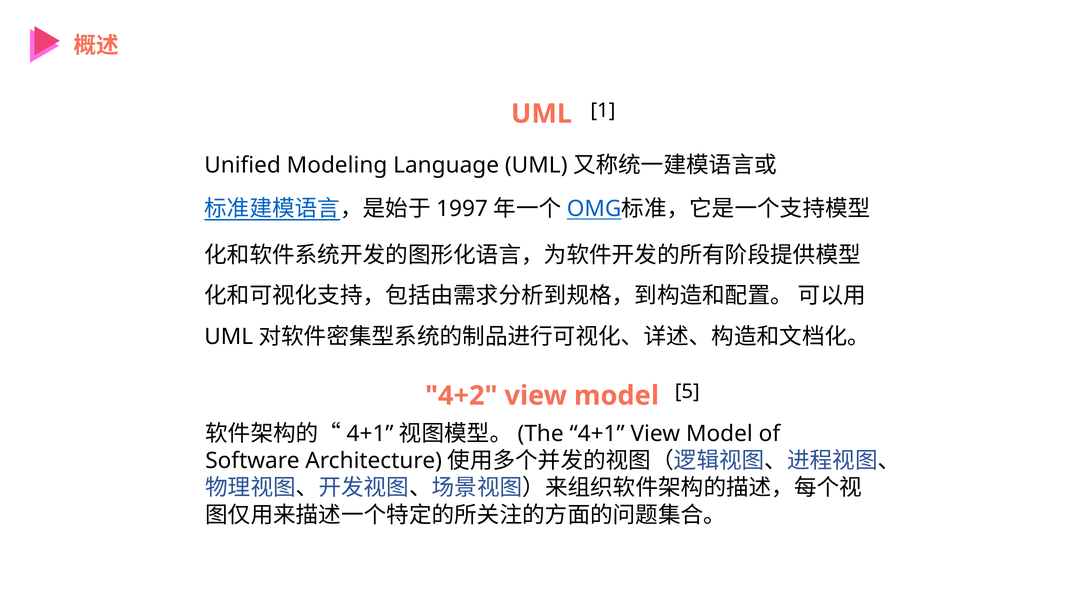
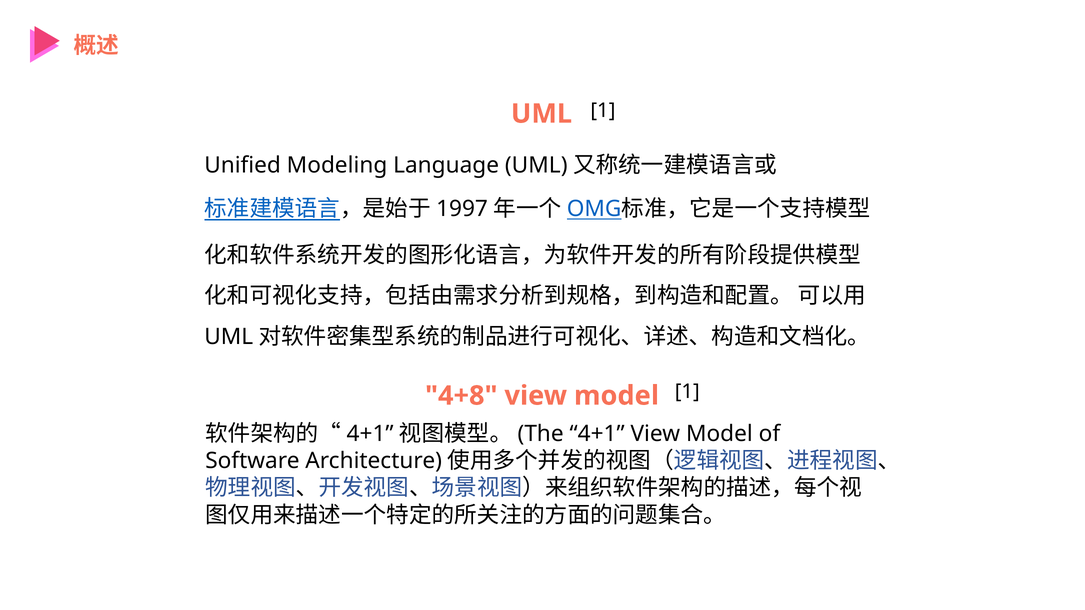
5 at (687, 392): 5 -> 1
4+2: 4+2 -> 4+8
